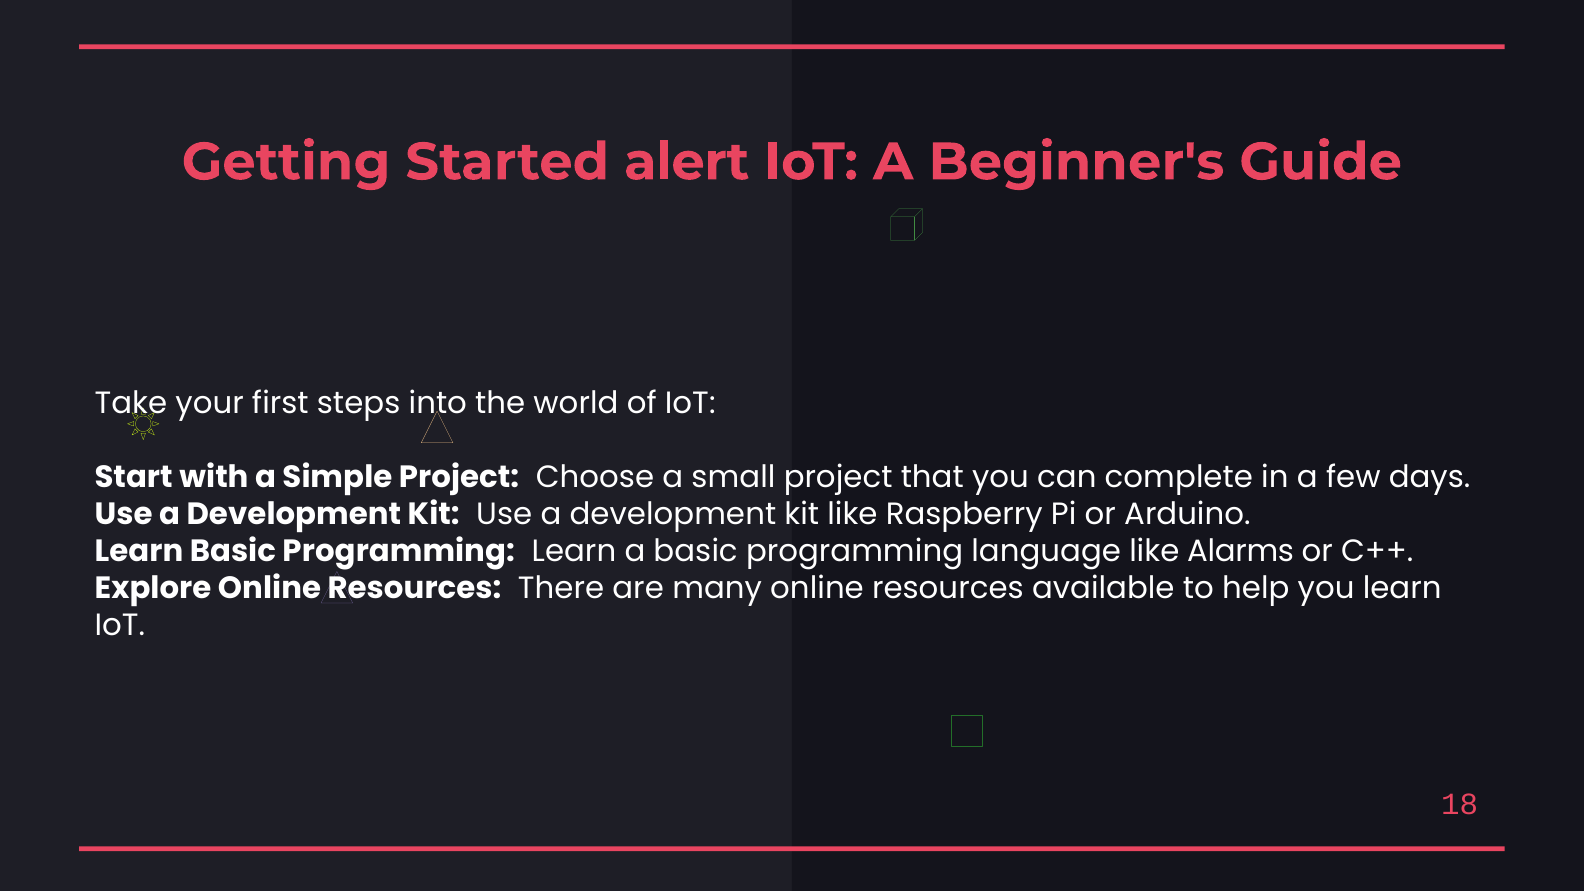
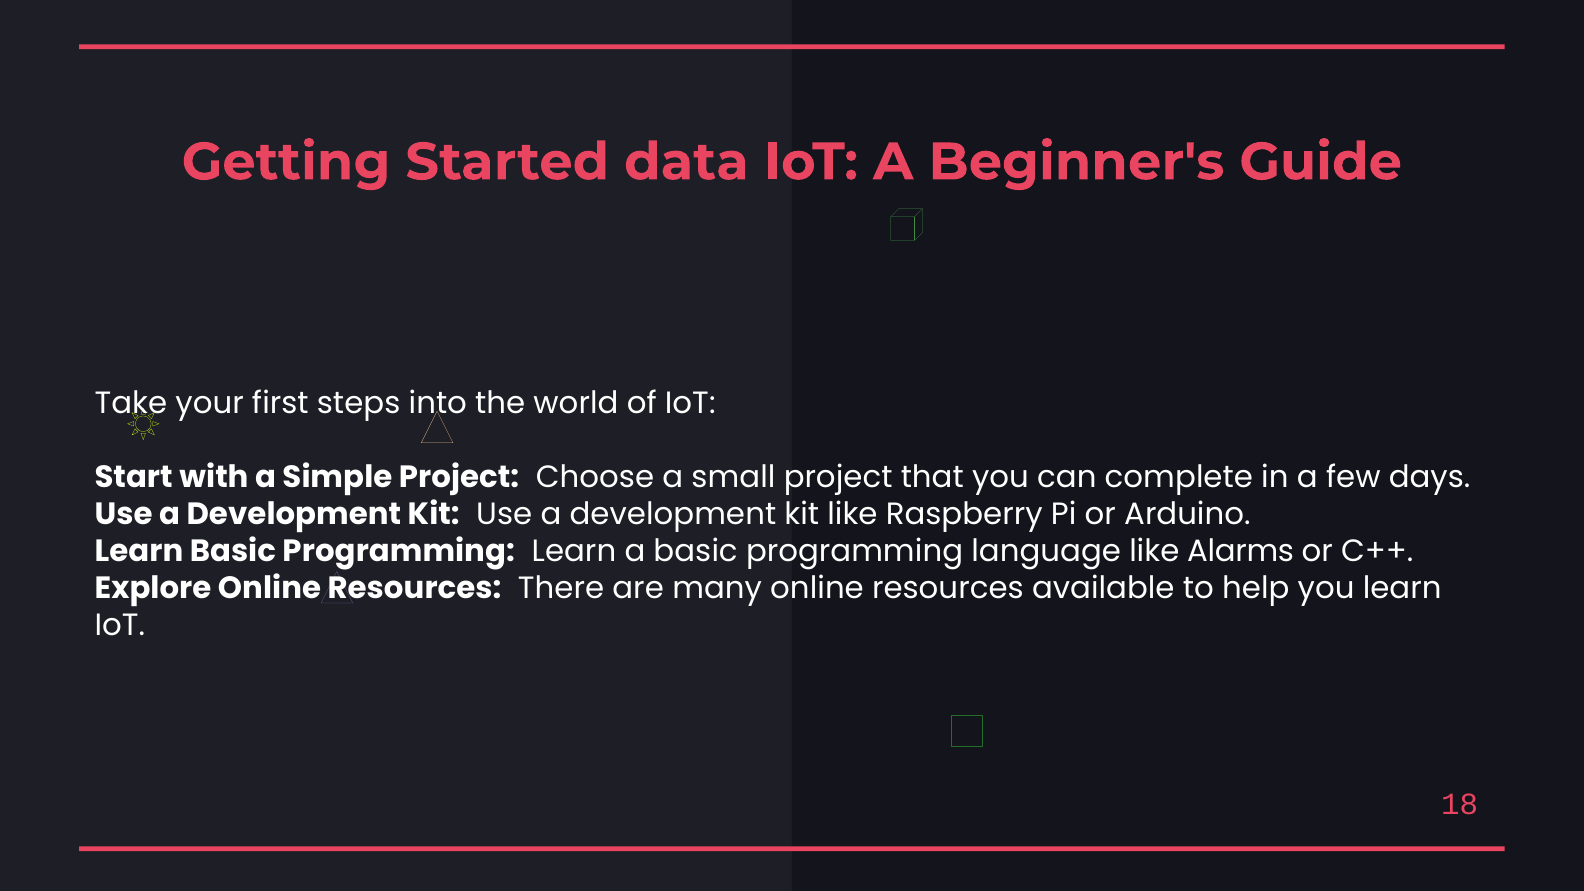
alert: alert -> data
